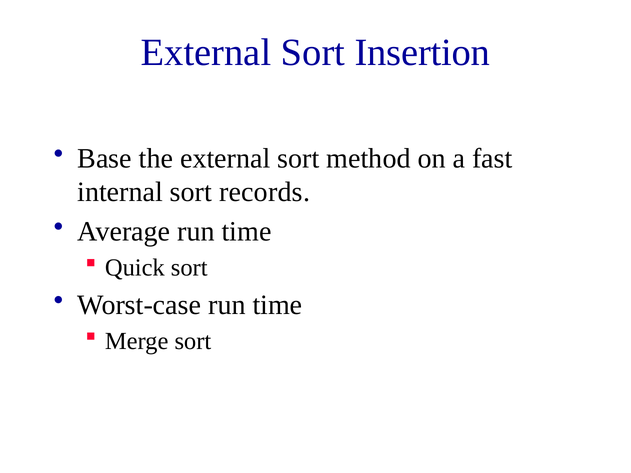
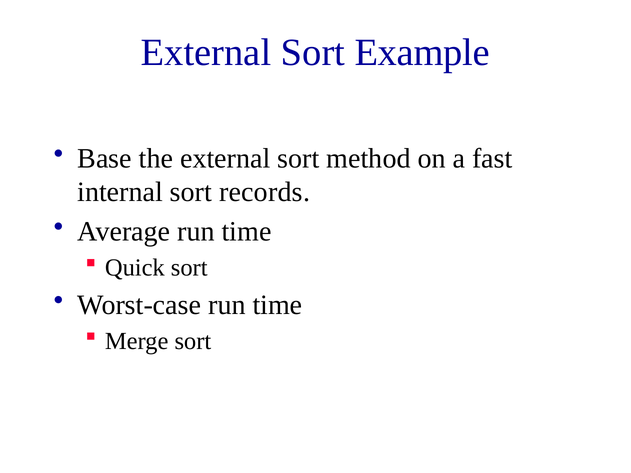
Insertion: Insertion -> Example
